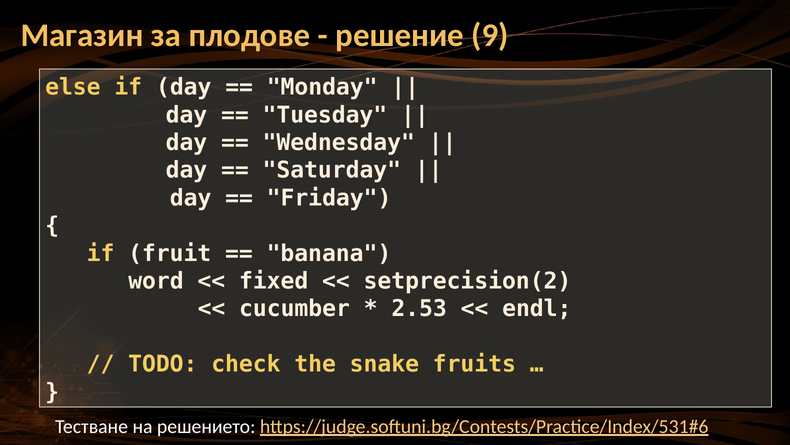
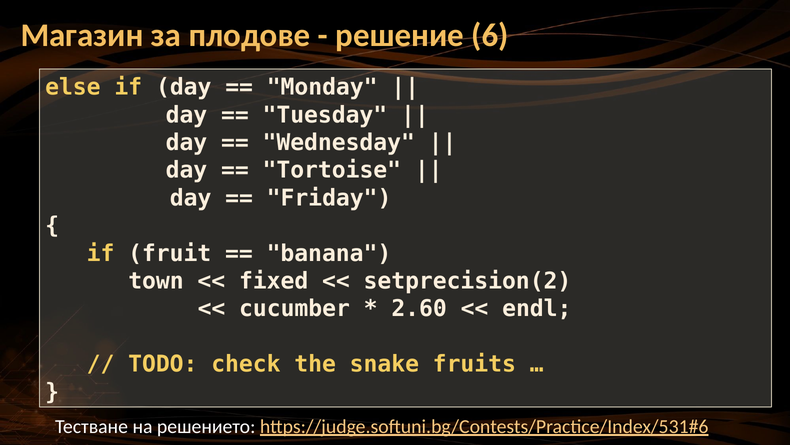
9: 9 -> 6
Saturday: Saturday -> Tortoise
word: word -> town
2.53: 2.53 -> 2.60
